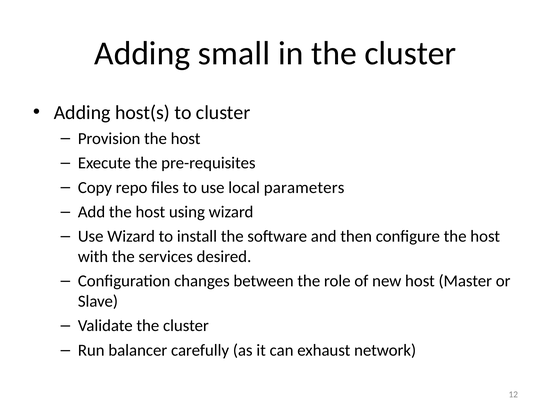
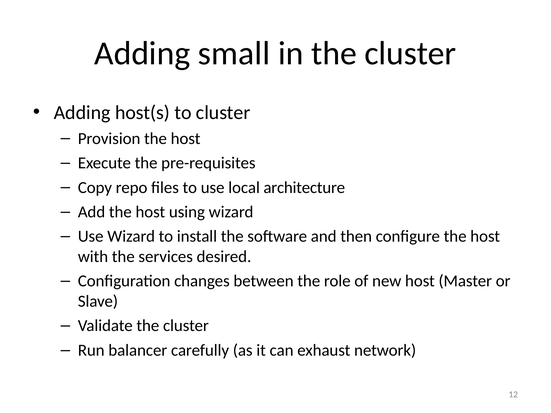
parameters: parameters -> architecture
